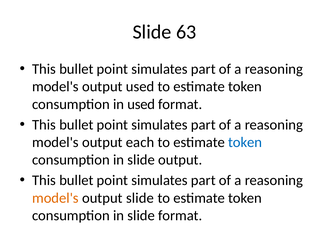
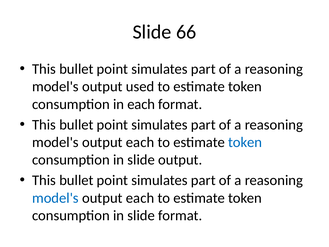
63: 63 -> 66
in used: used -> each
model's at (55, 198) colour: orange -> blue
slide at (140, 198): slide -> each
